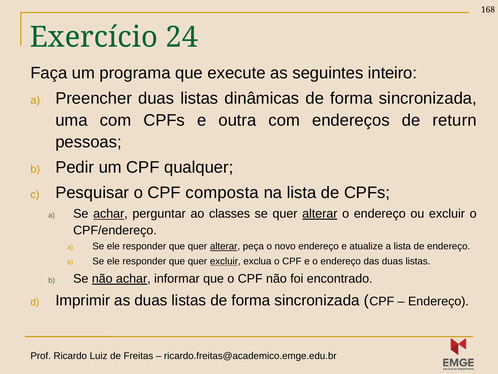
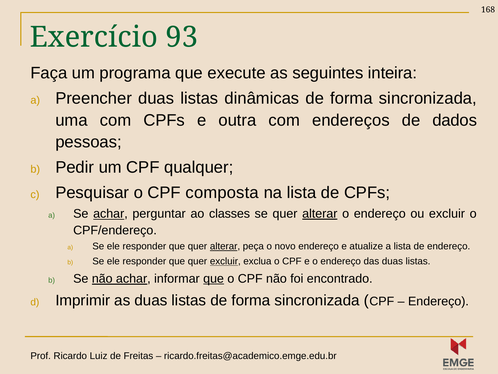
24: 24 -> 93
inteiro: inteiro -> inteira
return: return -> dados
que at (214, 278) underline: none -> present
